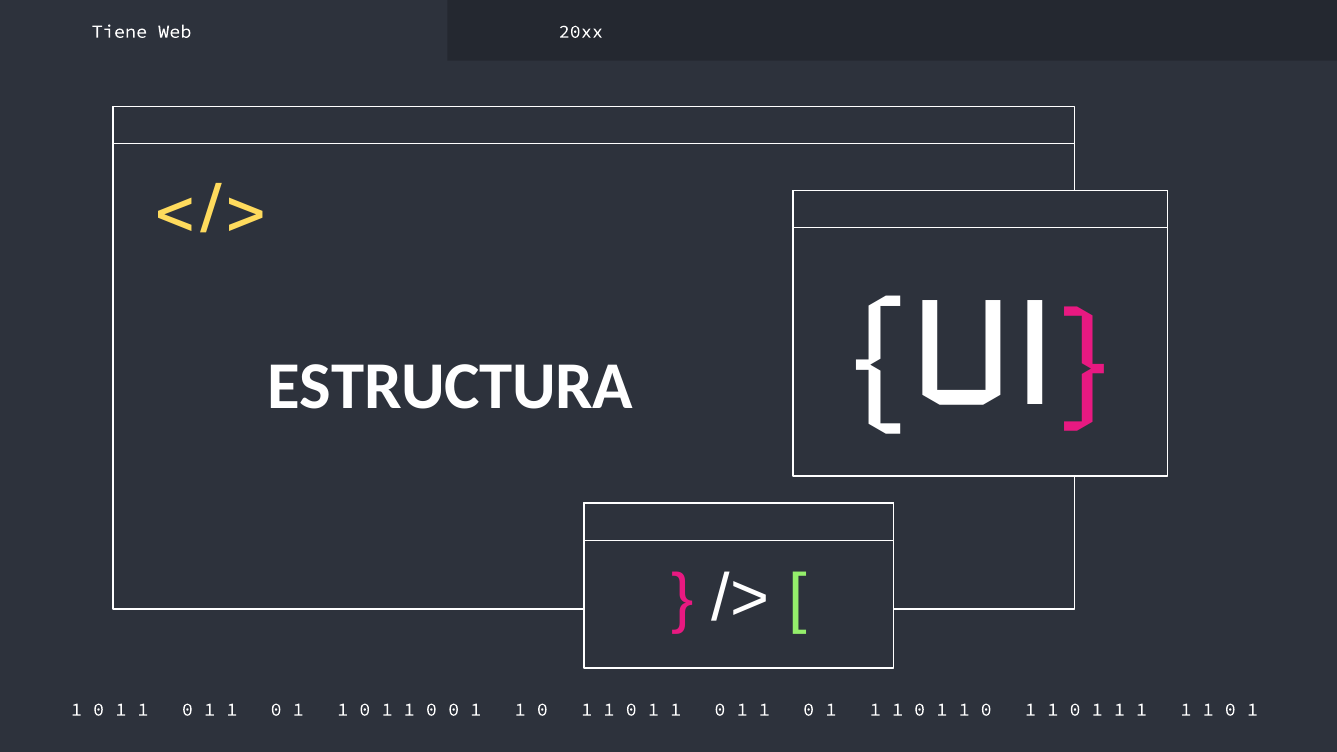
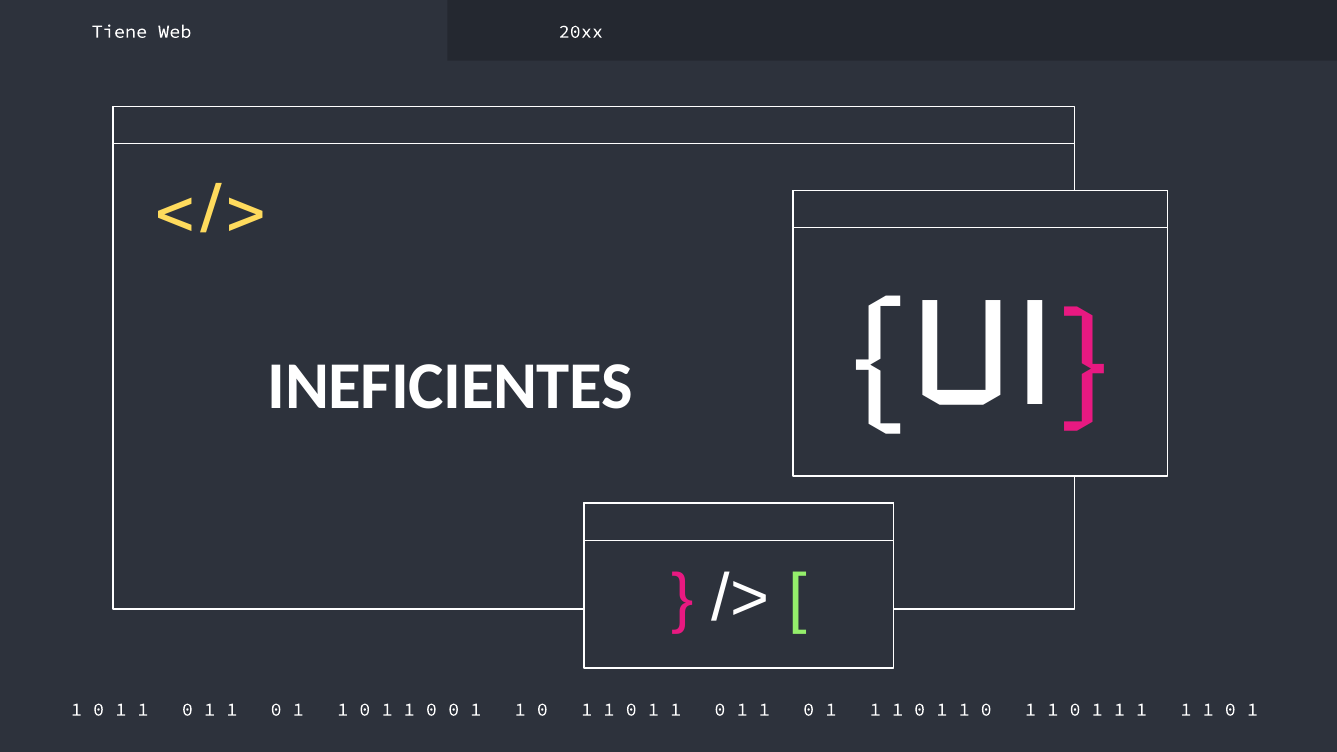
ESTRUCTURA: ESTRUCTURA -> INEFICIENTES
